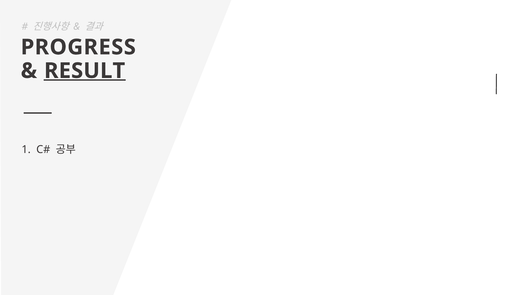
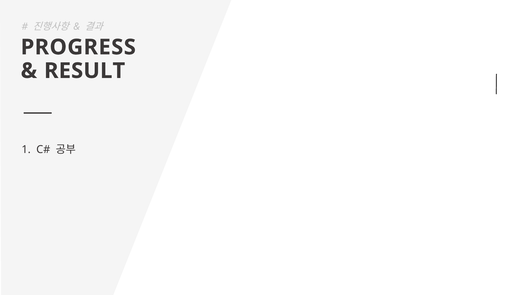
RESULT underline: present -> none
